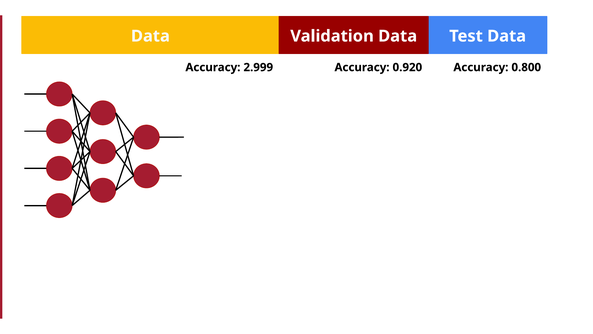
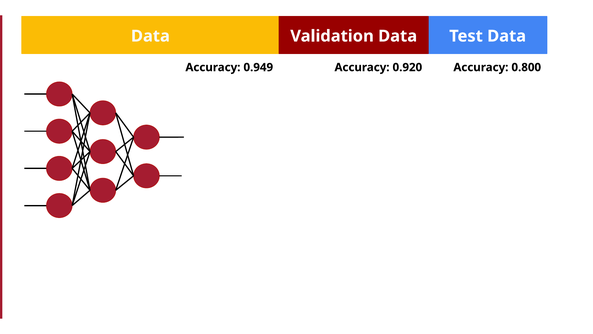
2.999: 2.999 -> 0.949
